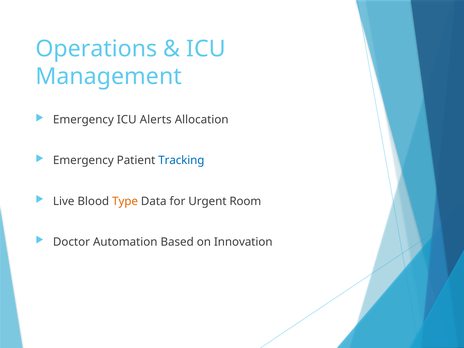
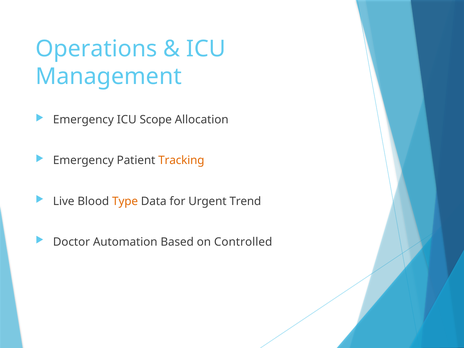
Alerts: Alerts -> Scope
Tracking colour: blue -> orange
Room: Room -> Trend
Innovation: Innovation -> Controlled
